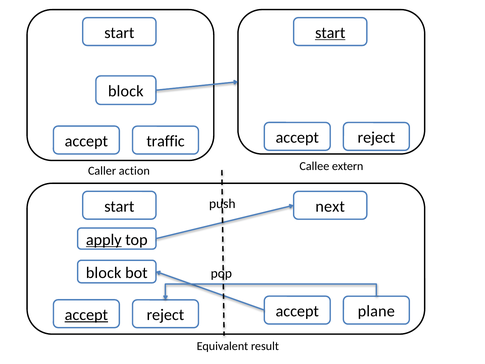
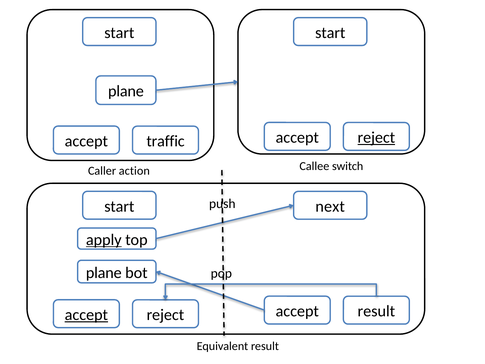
start at (330, 33) underline: present -> none
block at (126, 91): block -> plane
reject at (376, 137) underline: none -> present
extern: extern -> switch
block at (104, 272): block -> plane
accept plane: plane -> result
